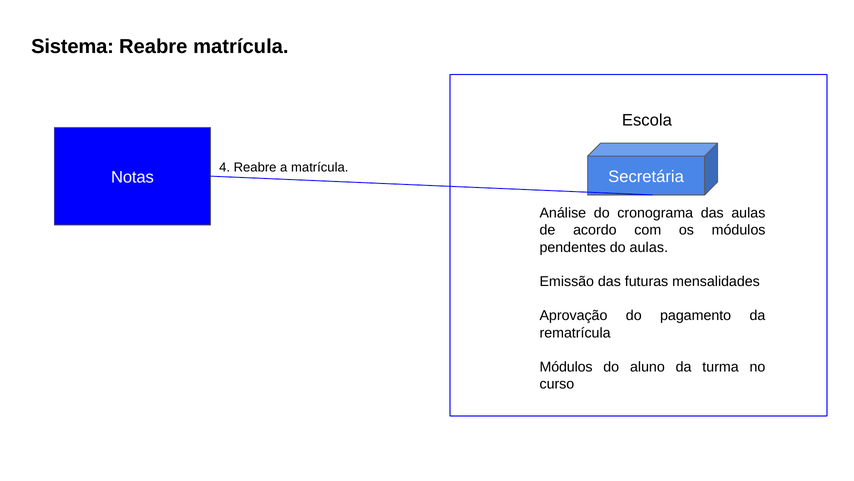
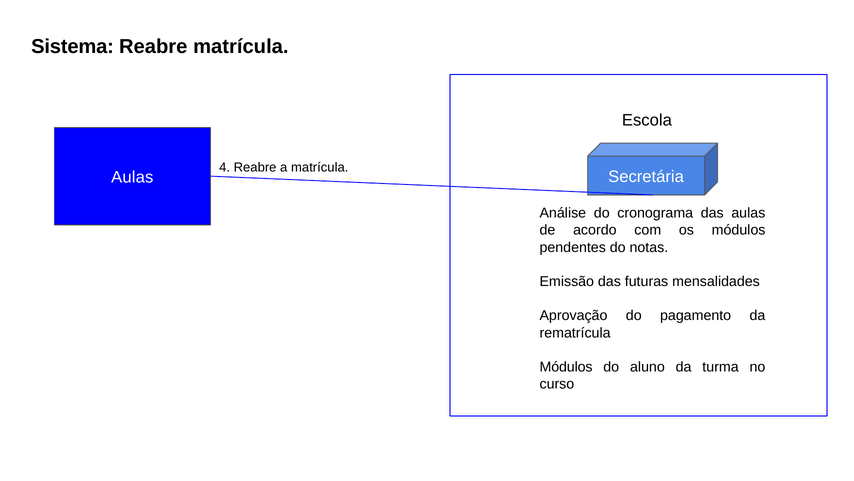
Notas at (132, 177): Notas -> Aulas
do aulas: aulas -> notas
